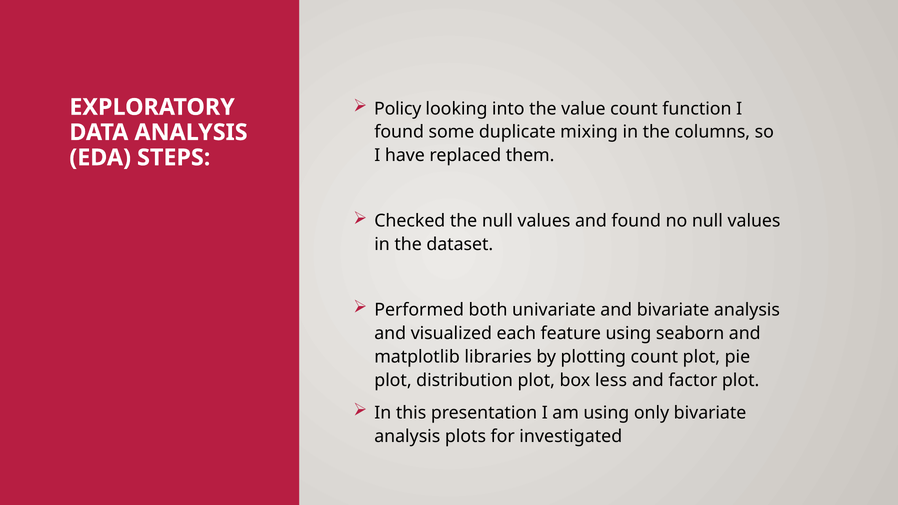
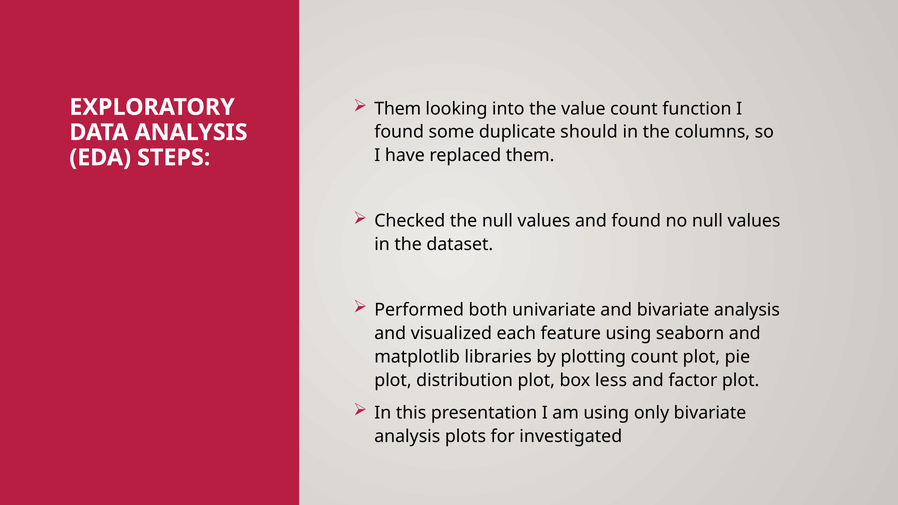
Policy at (398, 109): Policy -> Them
mixing: mixing -> should
